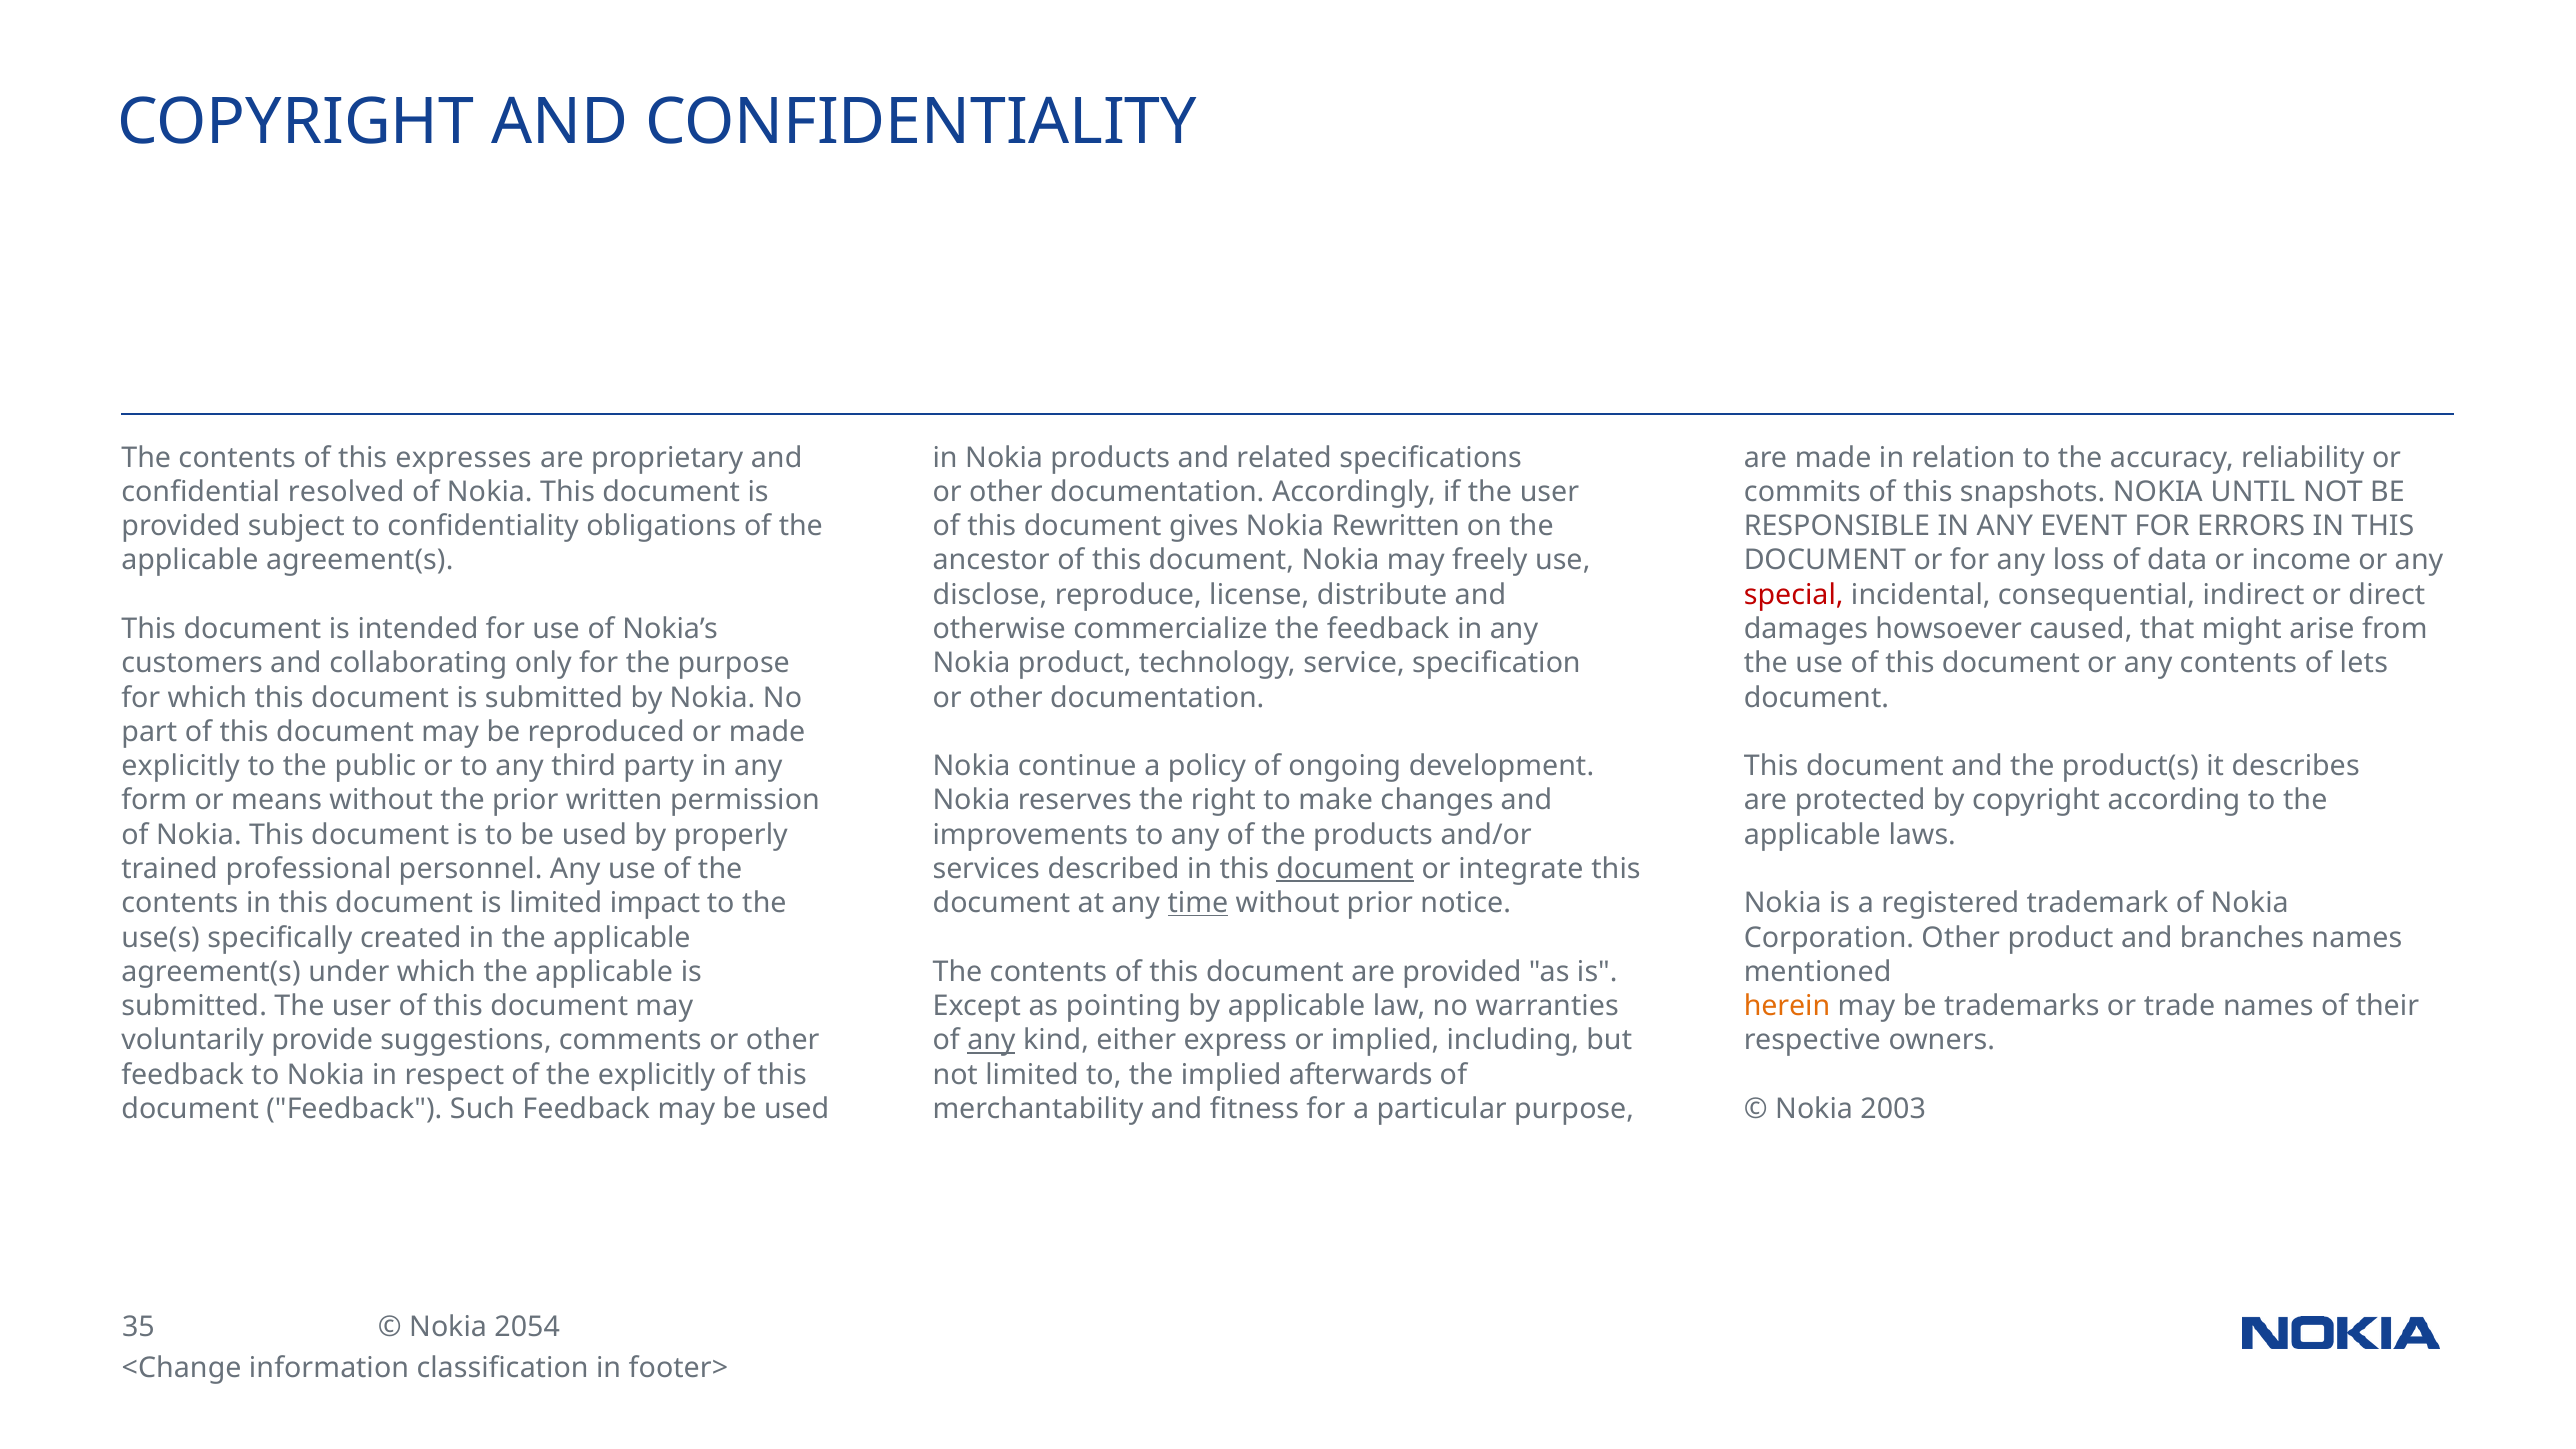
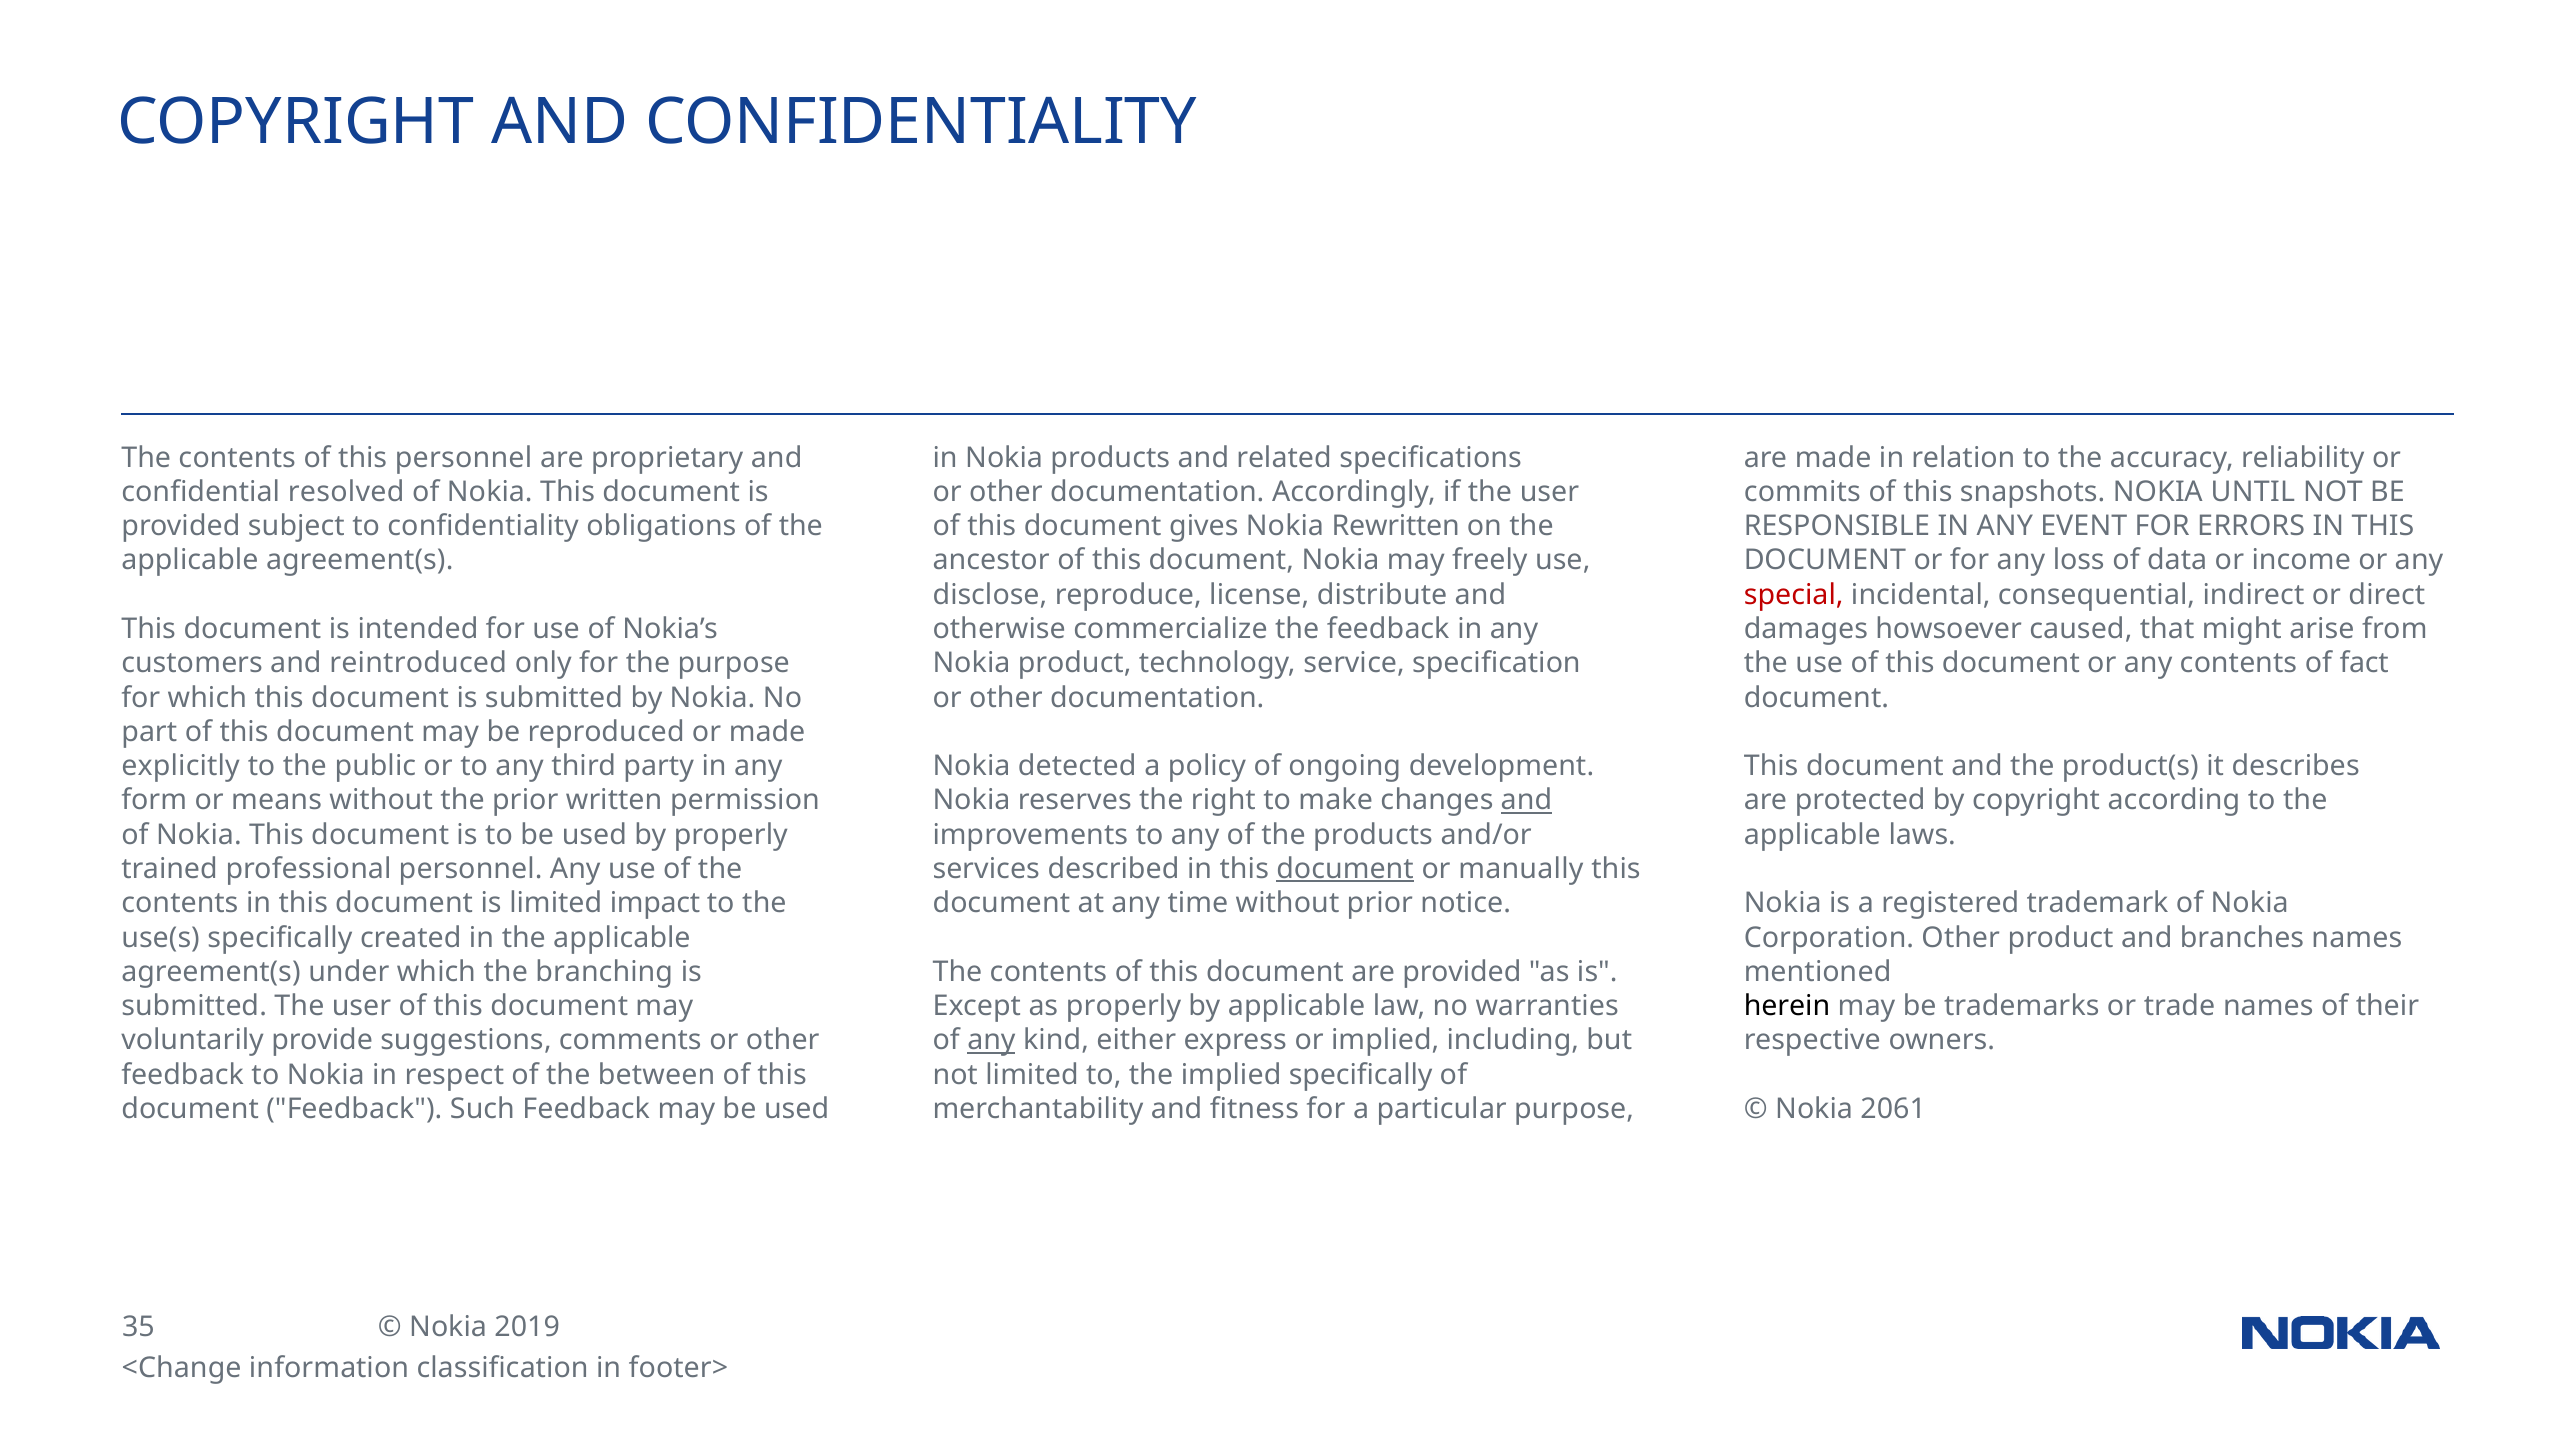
this expresses: expresses -> personnel
collaborating: collaborating -> reintroduced
lets: lets -> fact
continue: continue -> detected
and at (1526, 800) underline: none -> present
integrate: integrate -> manually
time underline: present -> none
which the applicable: applicable -> branching
as pointing: pointing -> properly
herein colour: orange -> black
the explicitly: explicitly -> between
implied afterwards: afterwards -> specifically
2003: 2003 -> 2061
2054: 2054 -> 2019
